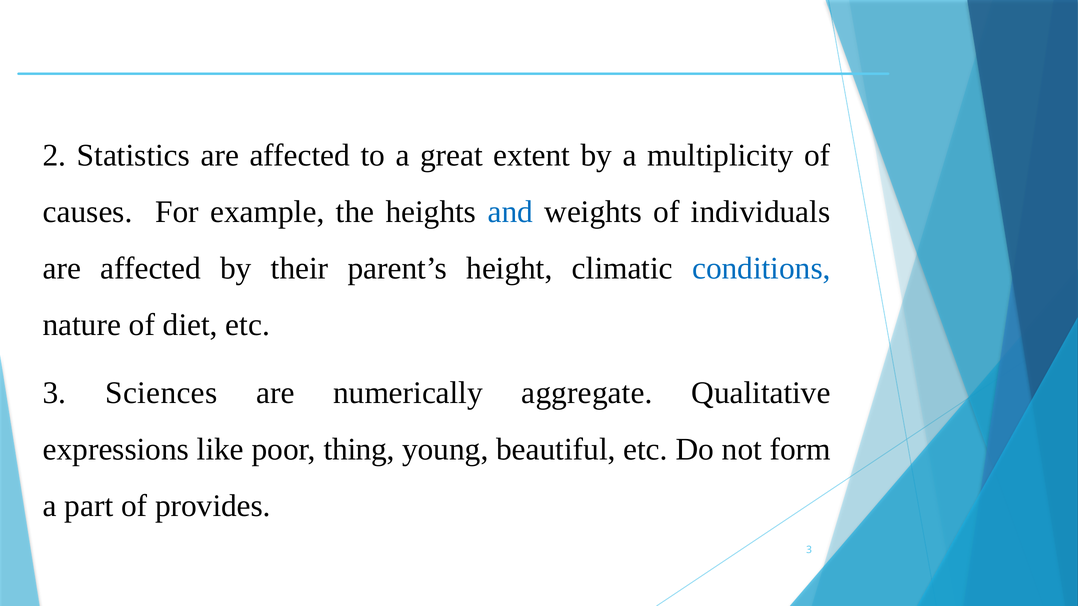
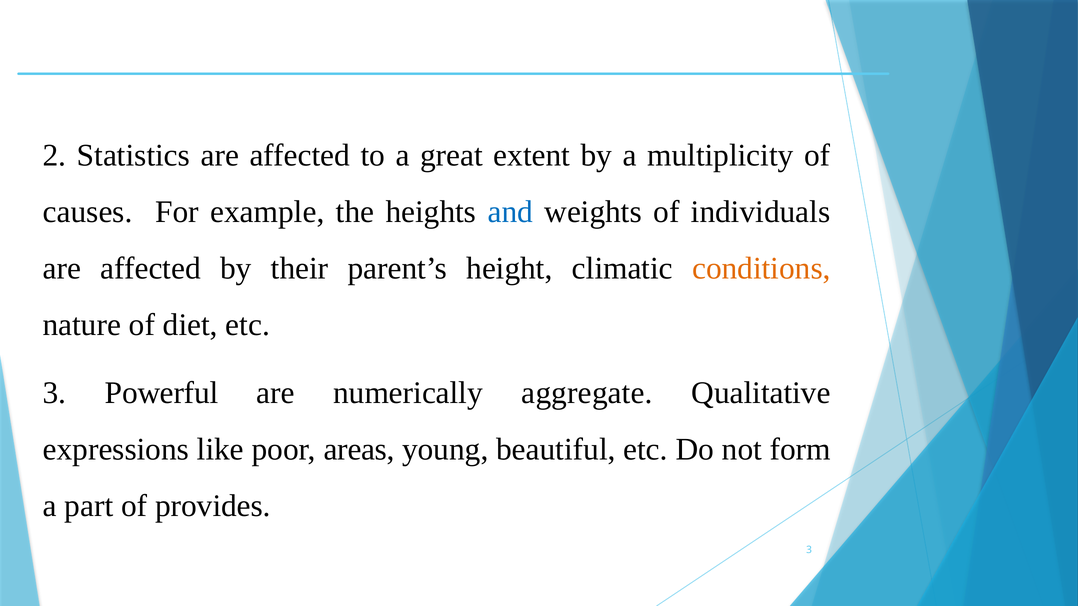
conditions colour: blue -> orange
Sciences: Sciences -> Powerful
thing: thing -> areas
